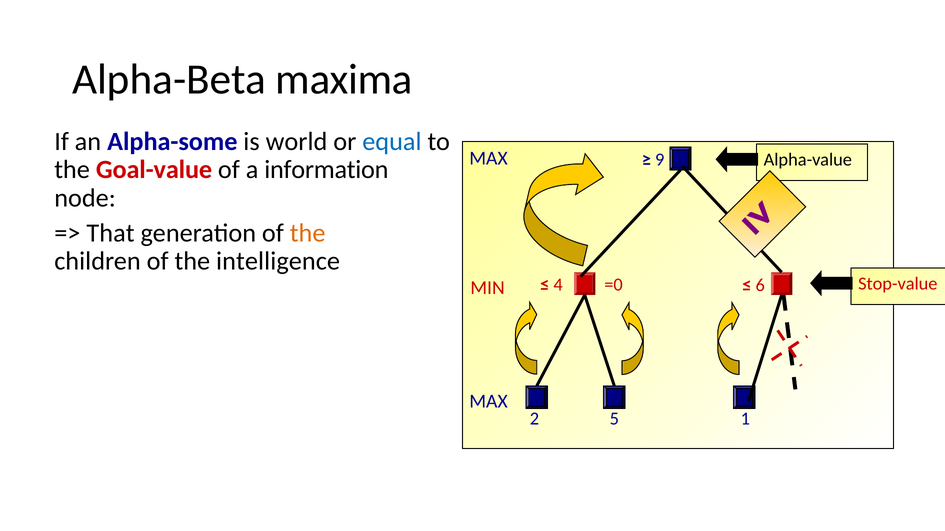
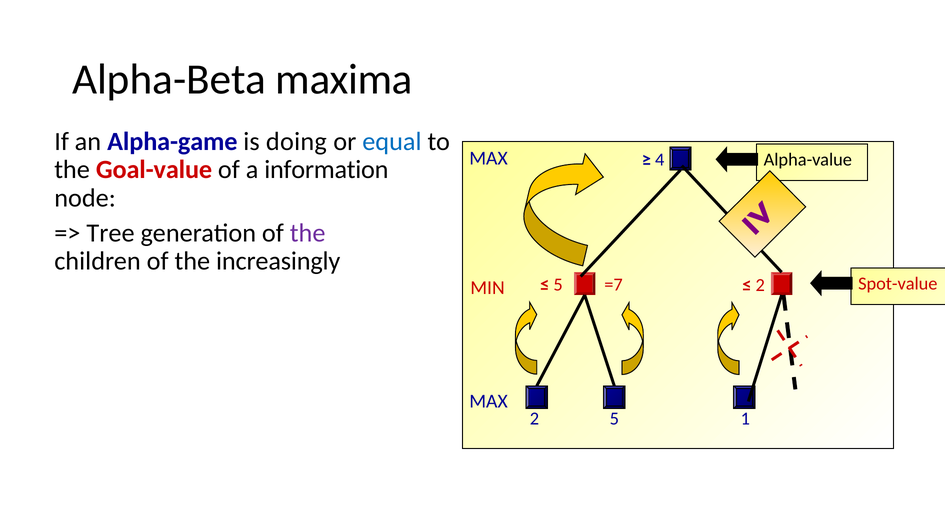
Alpha-some: Alpha-some -> Alpha-game
world: world -> doing
9: 9 -> 4
That: That -> Tree
the at (308, 233) colour: orange -> purple
intelligence: intelligence -> increasingly
Stop-value: Stop-value -> Spot-value
4 at (558, 285): 4 -> 5
=0: =0 -> =7
6 at (760, 285): 6 -> 2
